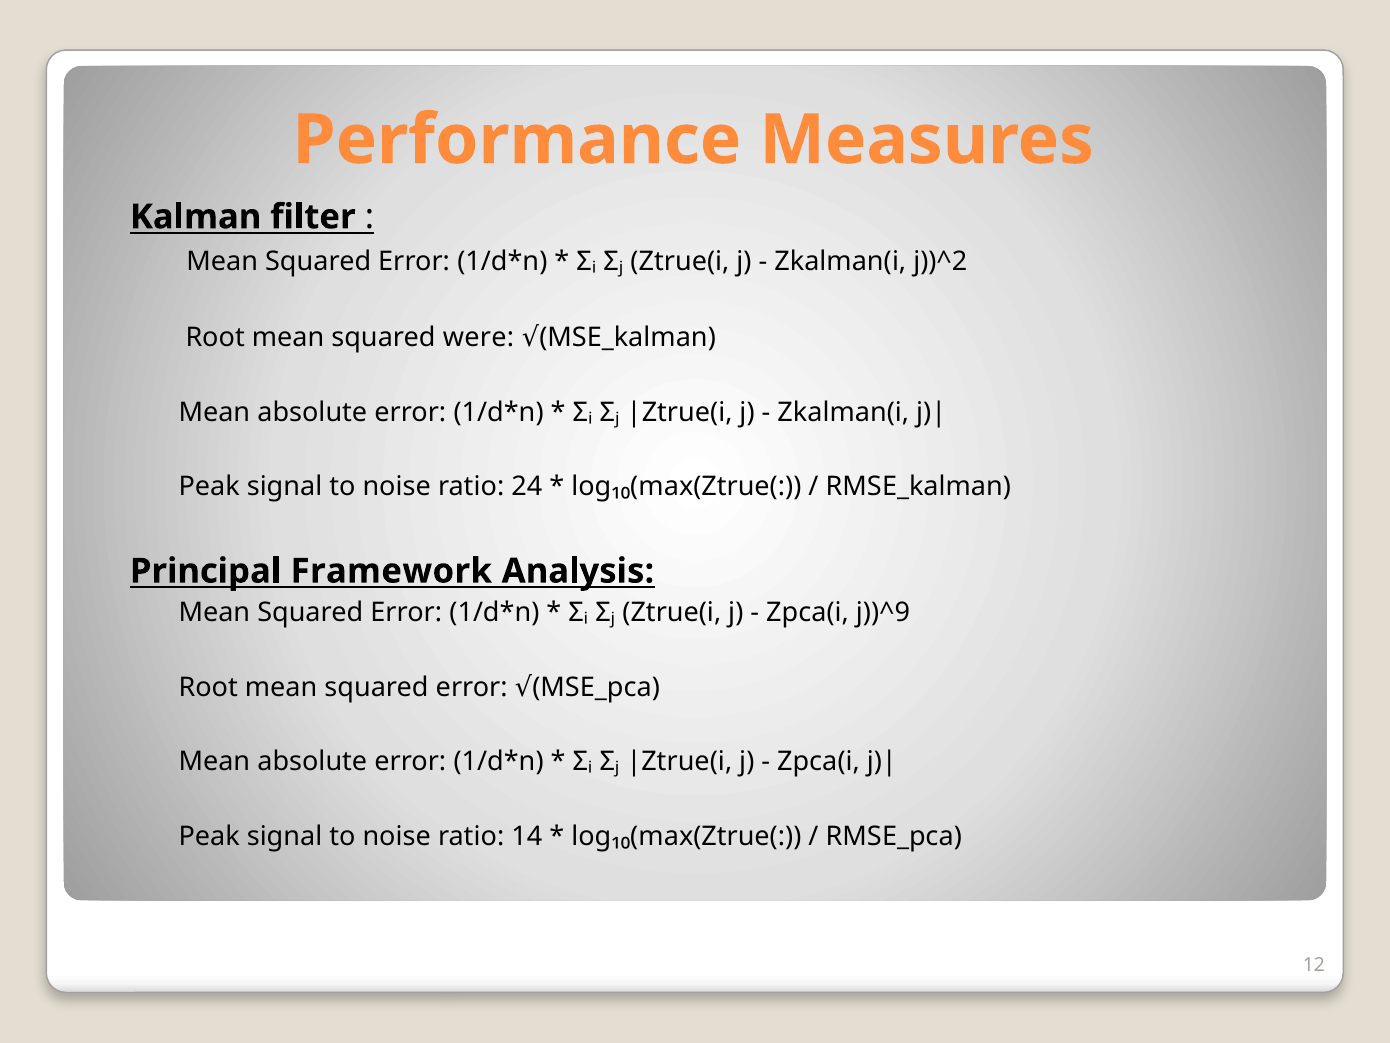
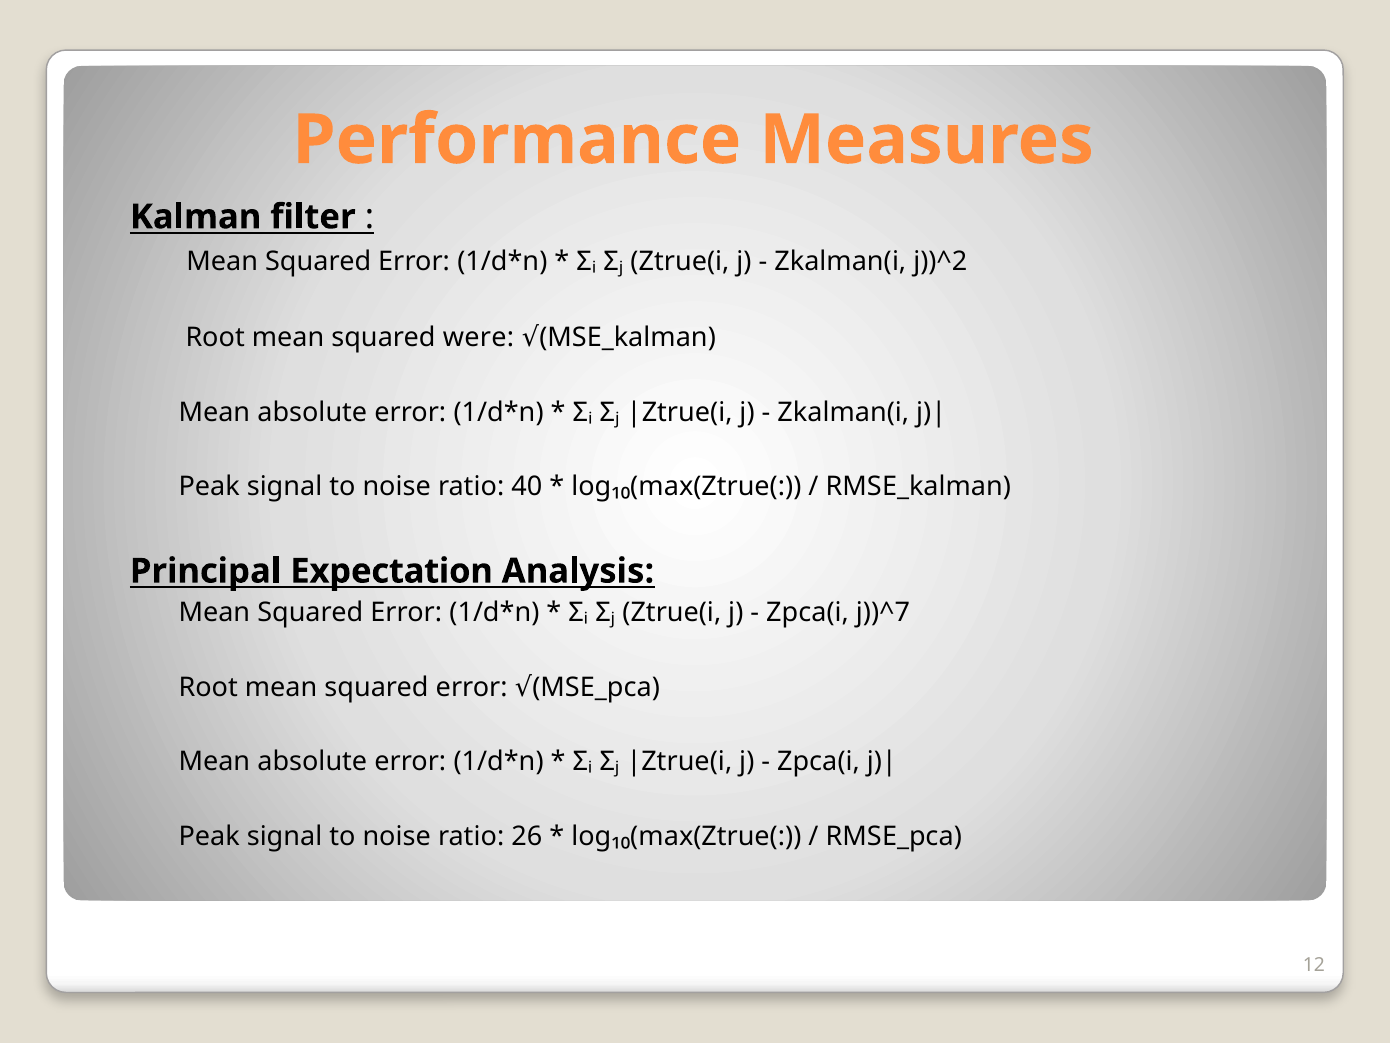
24: 24 -> 40
Framework: Framework -> Expectation
j))^9: j))^9 -> j))^7
14: 14 -> 26
